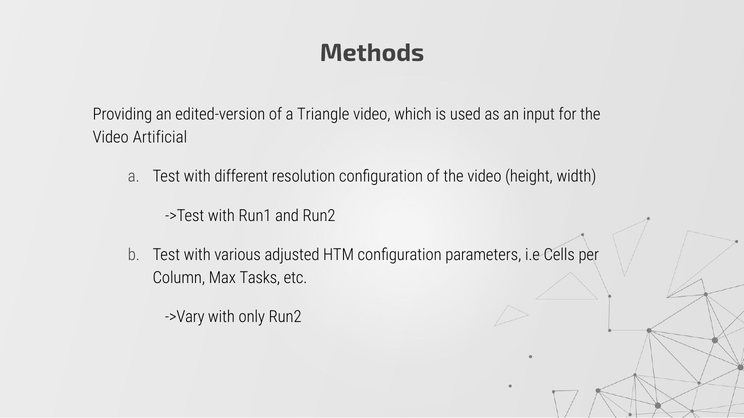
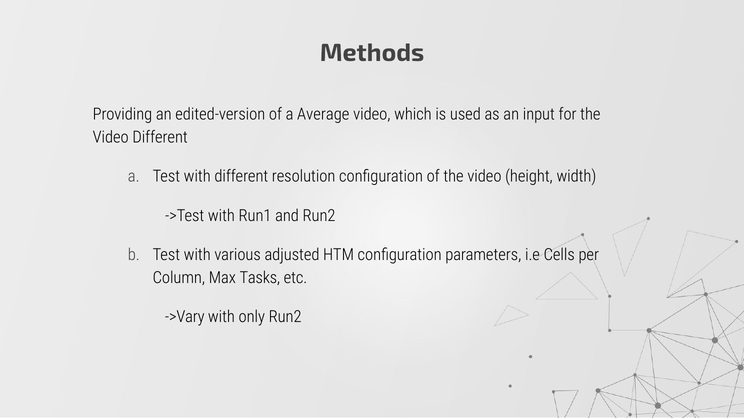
Triangle: Triangle -> Average
Video Artificial: Artificial -> Different
